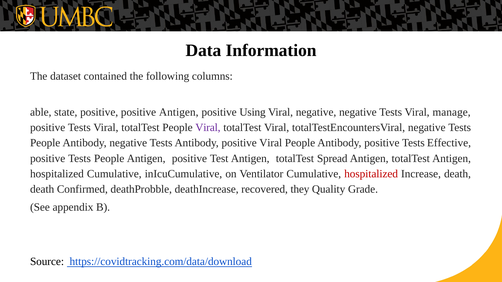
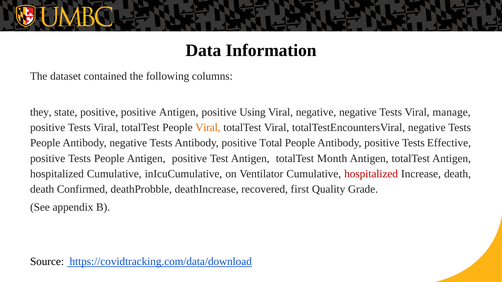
able: able -> they
Viral at (208, 128) colour: purple -> orange
positive Viral: Viral -> Total
Spread: Spread -> Month
they: they -> first
